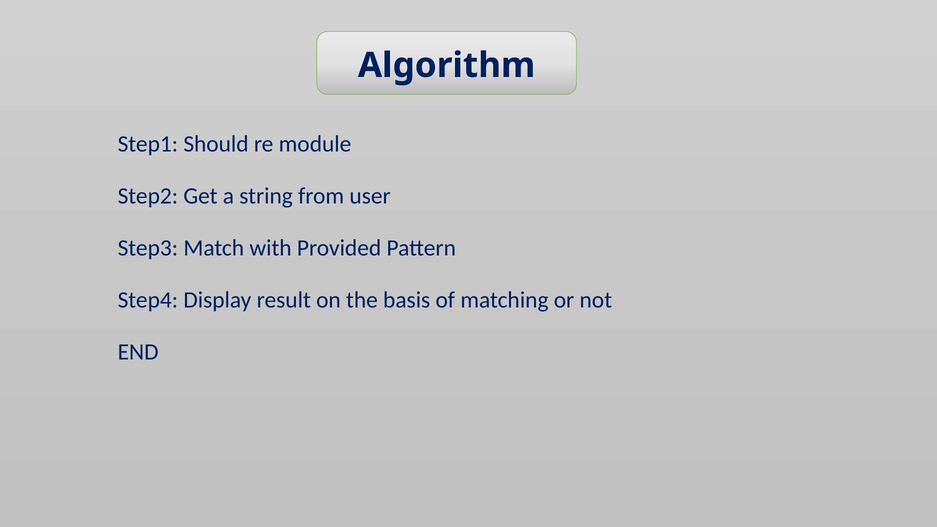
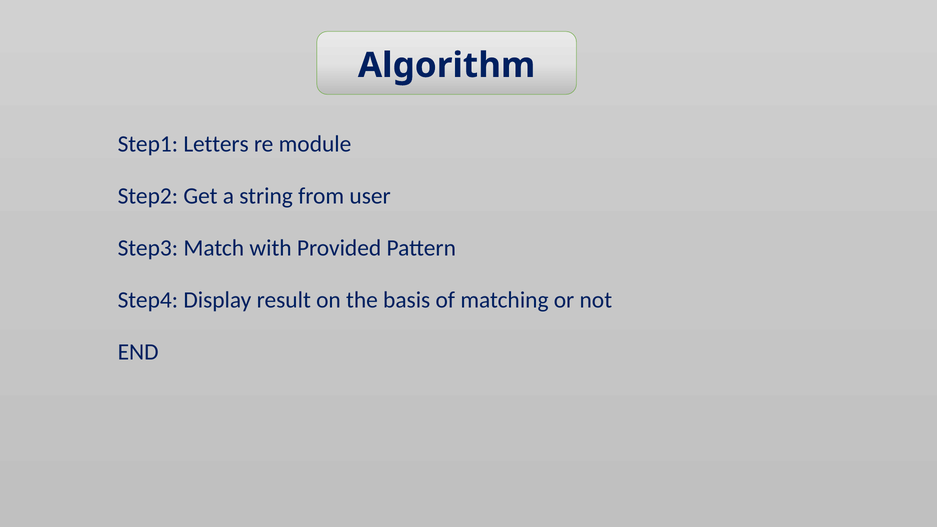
Should: Should -> Letters
